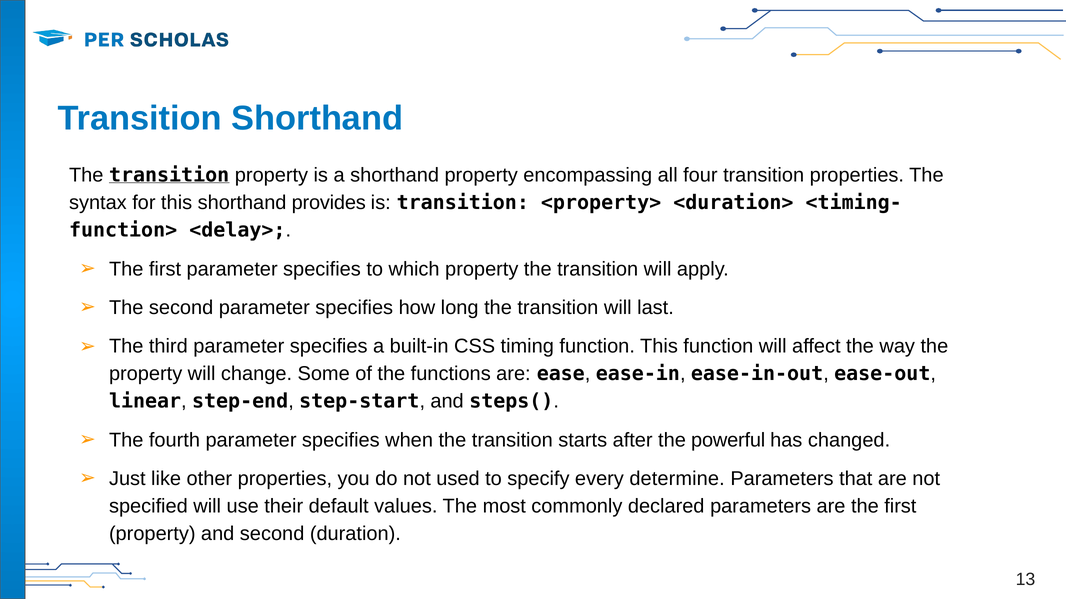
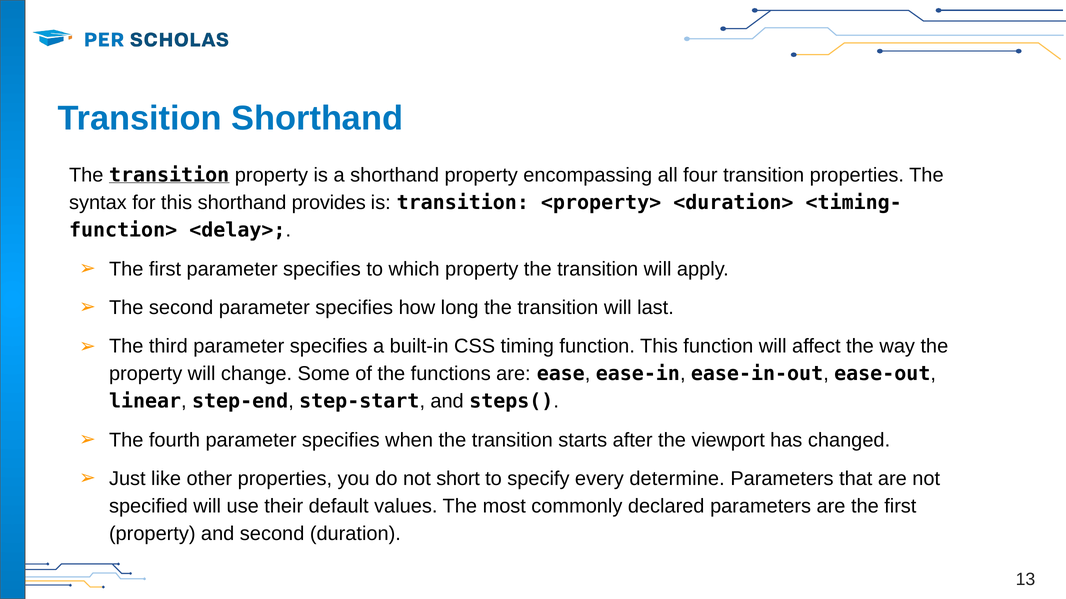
powerful: powerful -> viewport
used: used -> short
